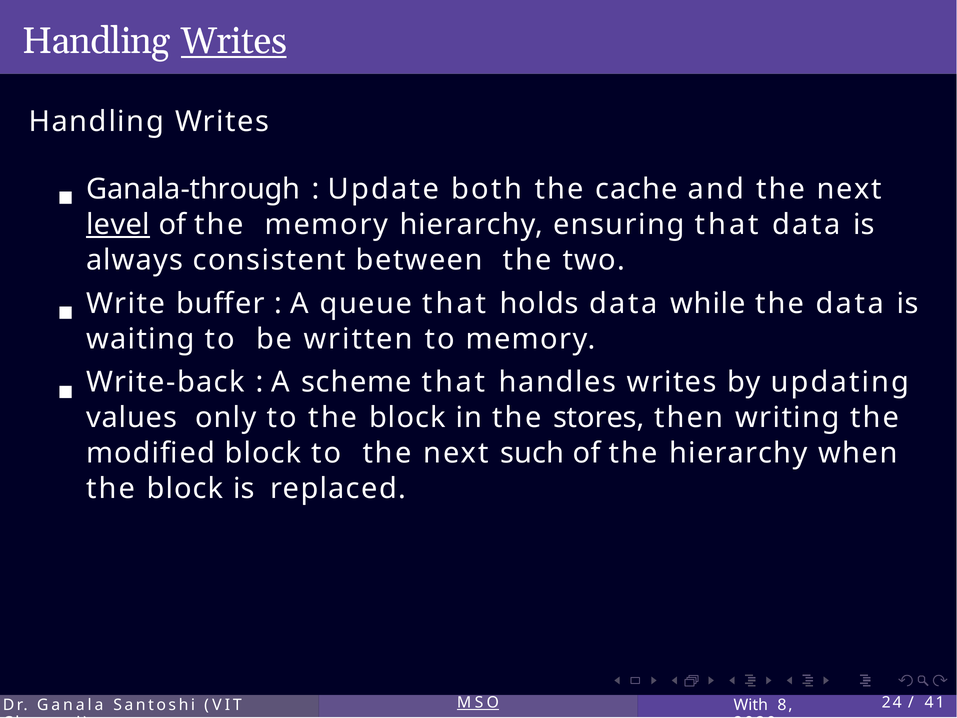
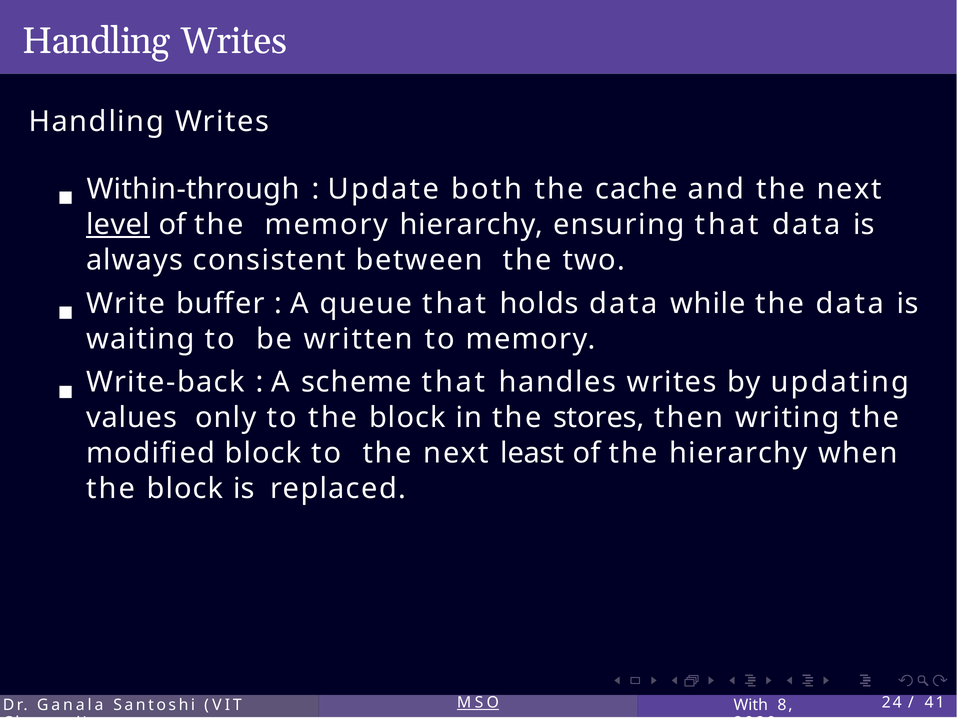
Writes at (234, 41) underline: present -> none
Ganala-through: Ganala-through -> Within-through
such: such -> least
